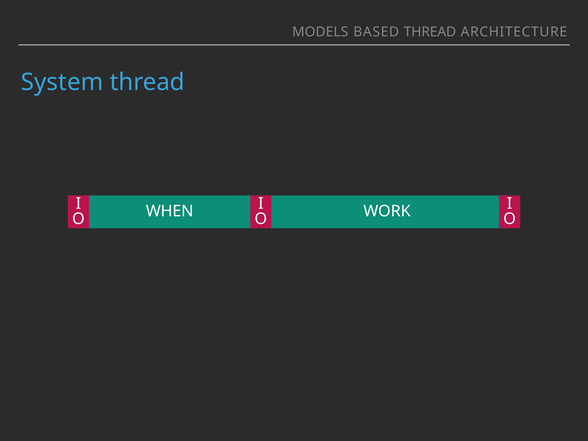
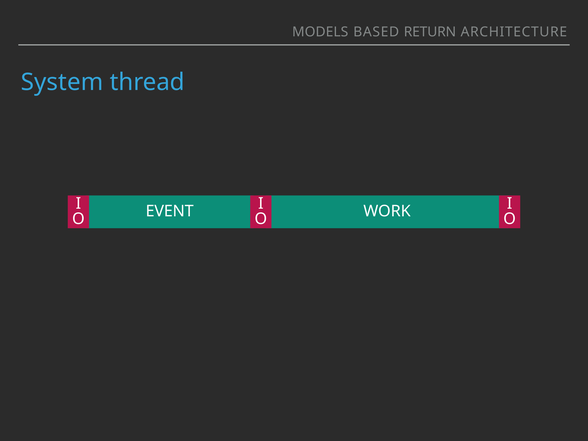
BASED THREAD: THREAD -> RETURN
WHEN: WHEN -> EVENT
